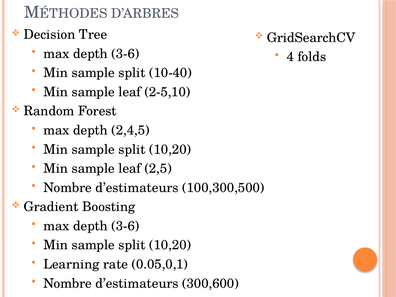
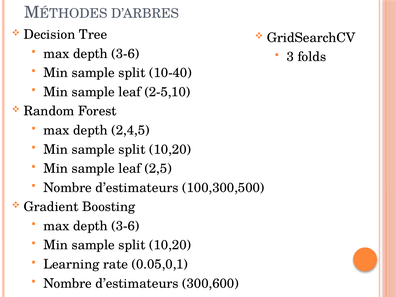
4: 4 -> 3
